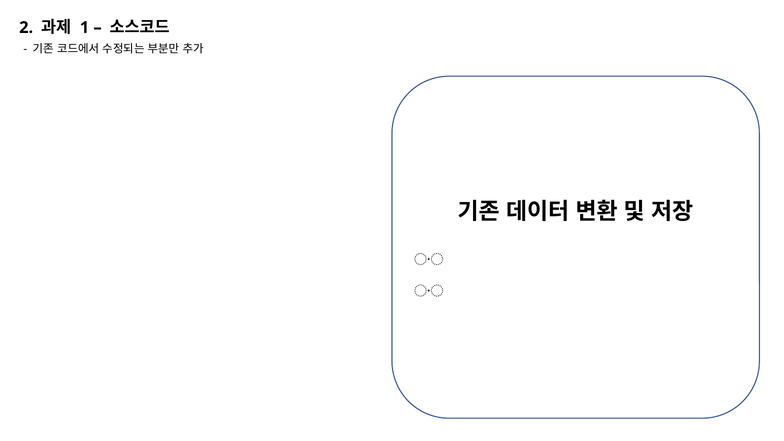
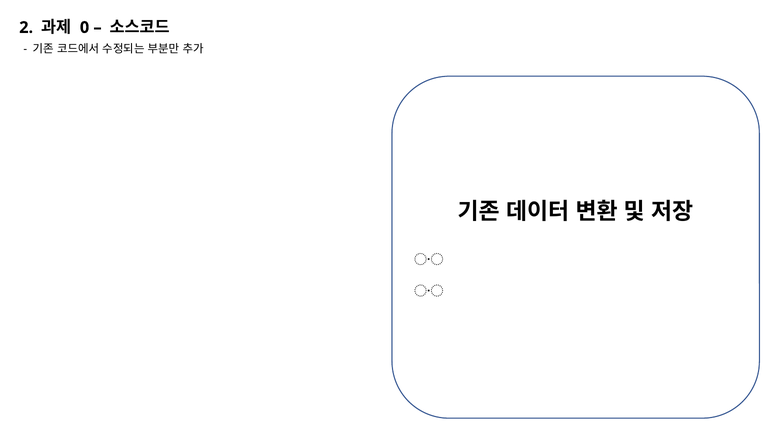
1: 1 -> 0
